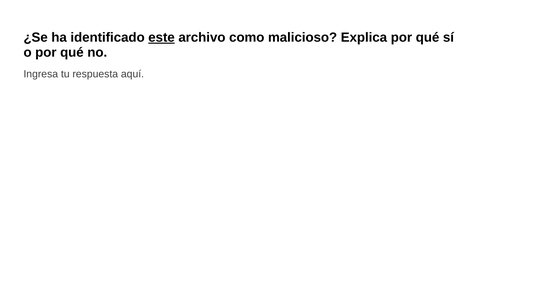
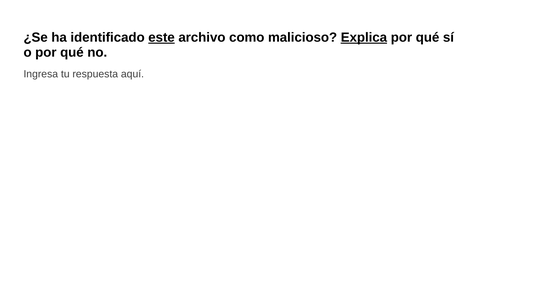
Explica underline: none -> present
